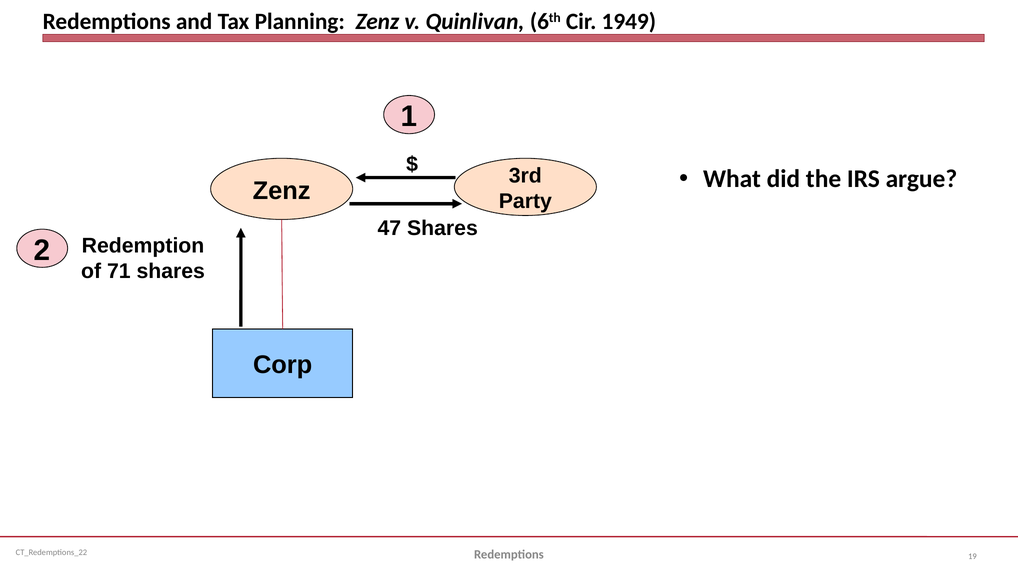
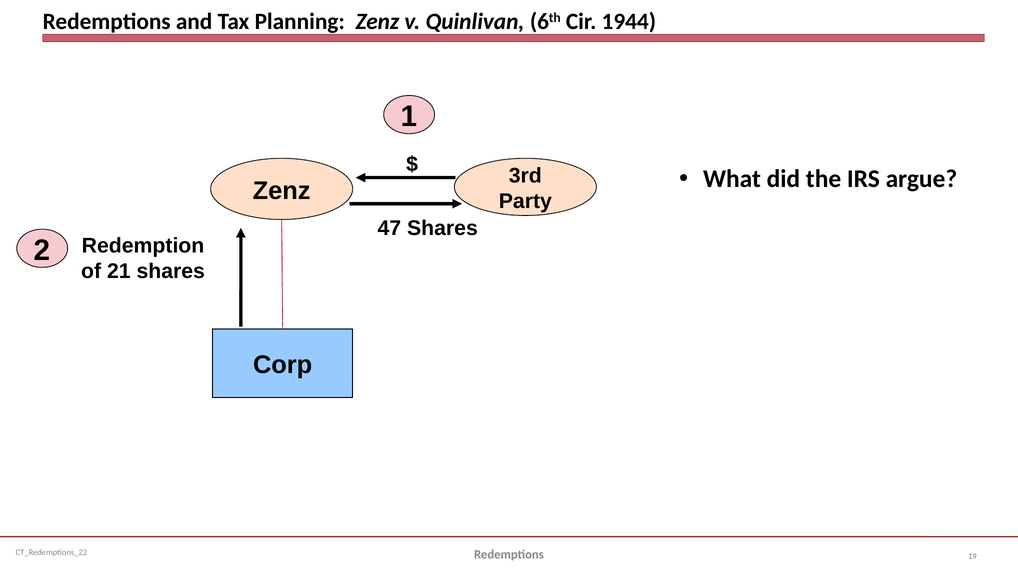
1949: 1949 -> 1944
71: 71 -> 21
